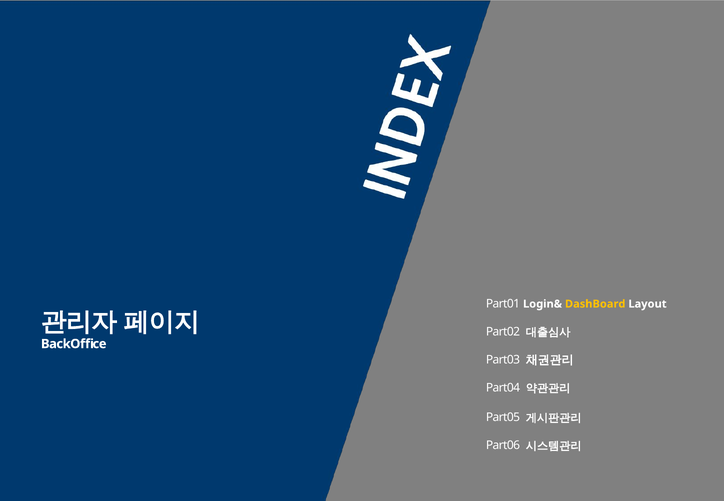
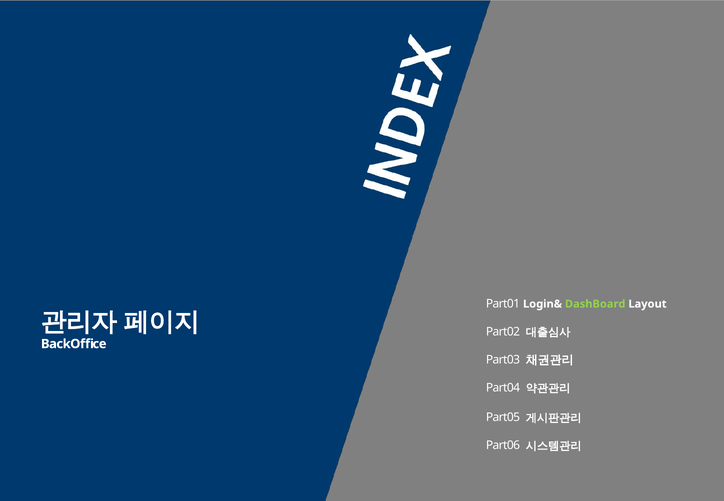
DashBoard colour: yellow -> light green
